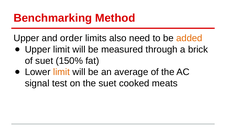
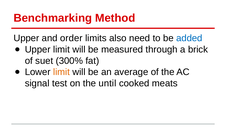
added colour: orange -> blue
150%: 150% -> 300%
the suet: suet -> until
